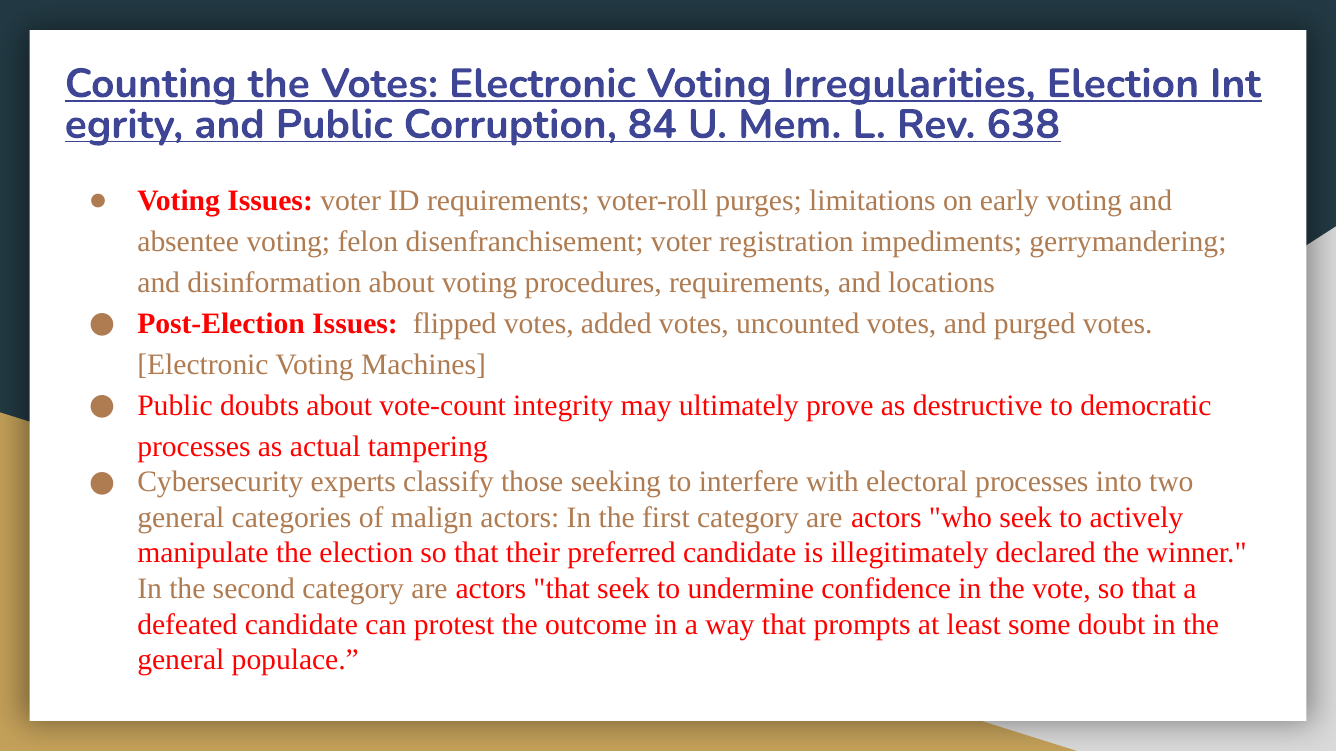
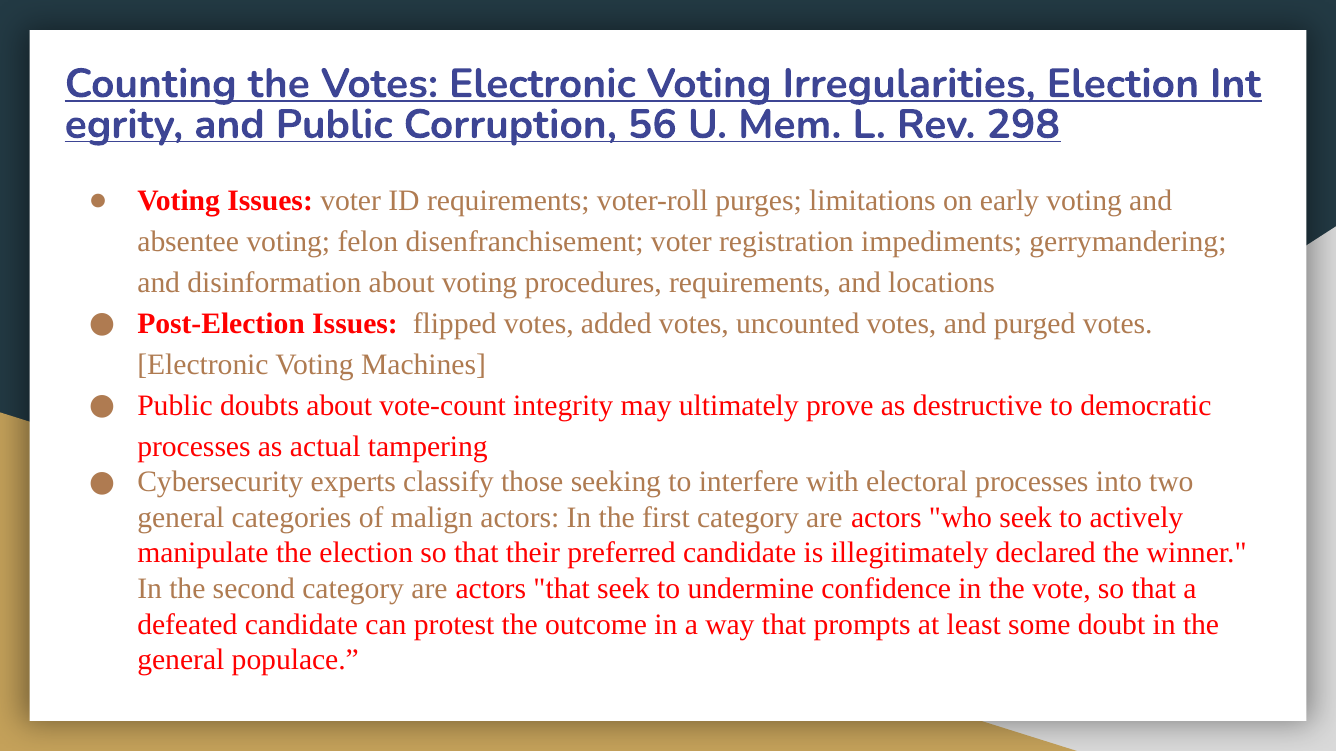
84: 84 -> 56
638: 638 -> 298
